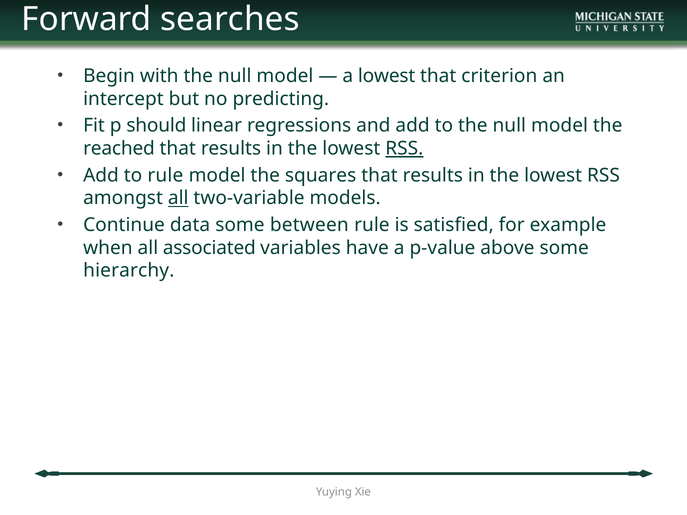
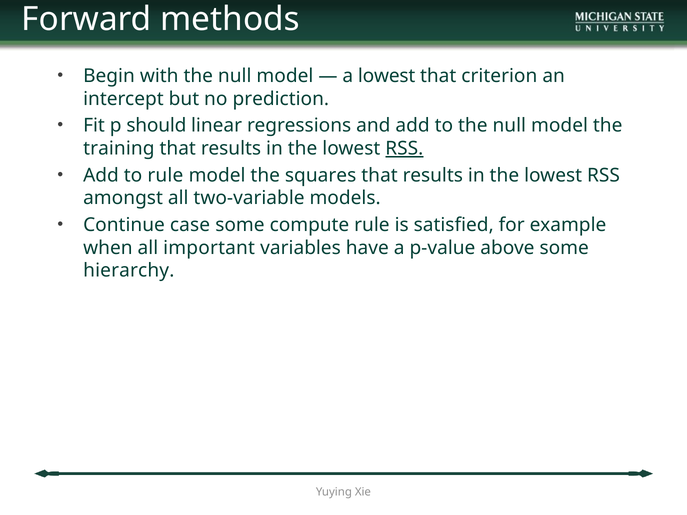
searches: searches -> methods
predicting: predicting -> prediction
reached: reached -> training
all at (178, 198) underline: present -> none
data: data -> case
between: between -> compute
associated: associated -> important
